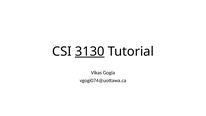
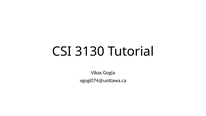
3130 underline: present -> none
